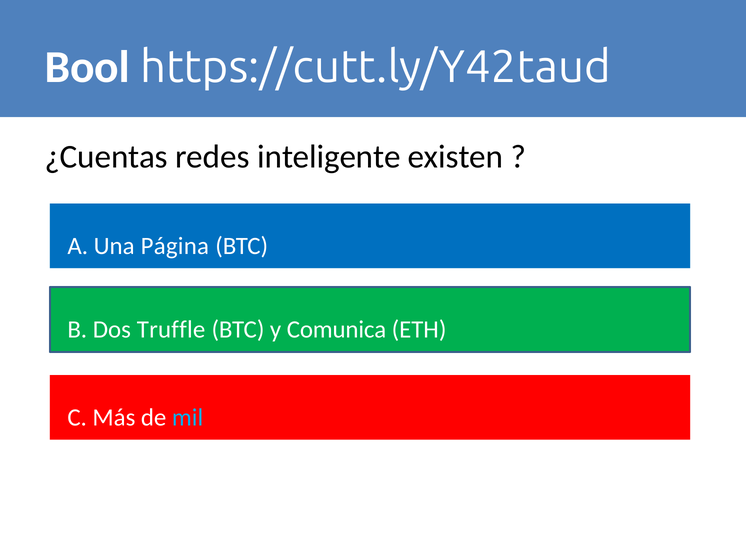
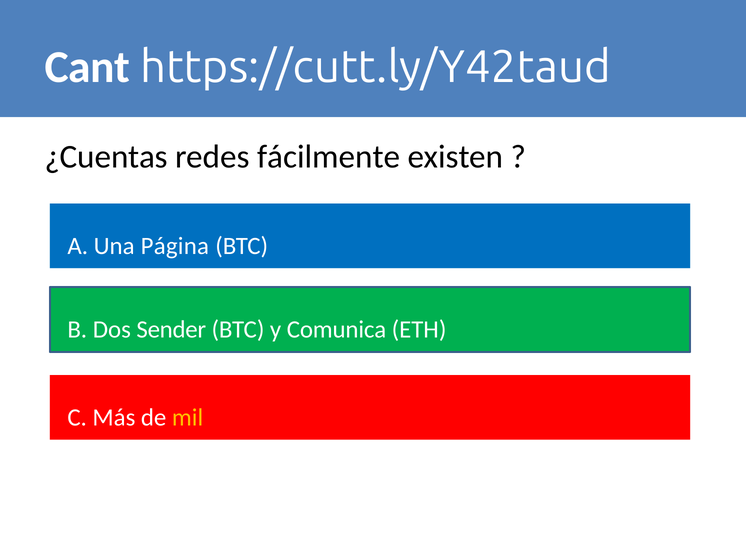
Bool: Bool -> Cant
inteligente: inteligente -> fácilmente
Truffle: Truffle -> Sender
mil colour: light blue -> yellow
